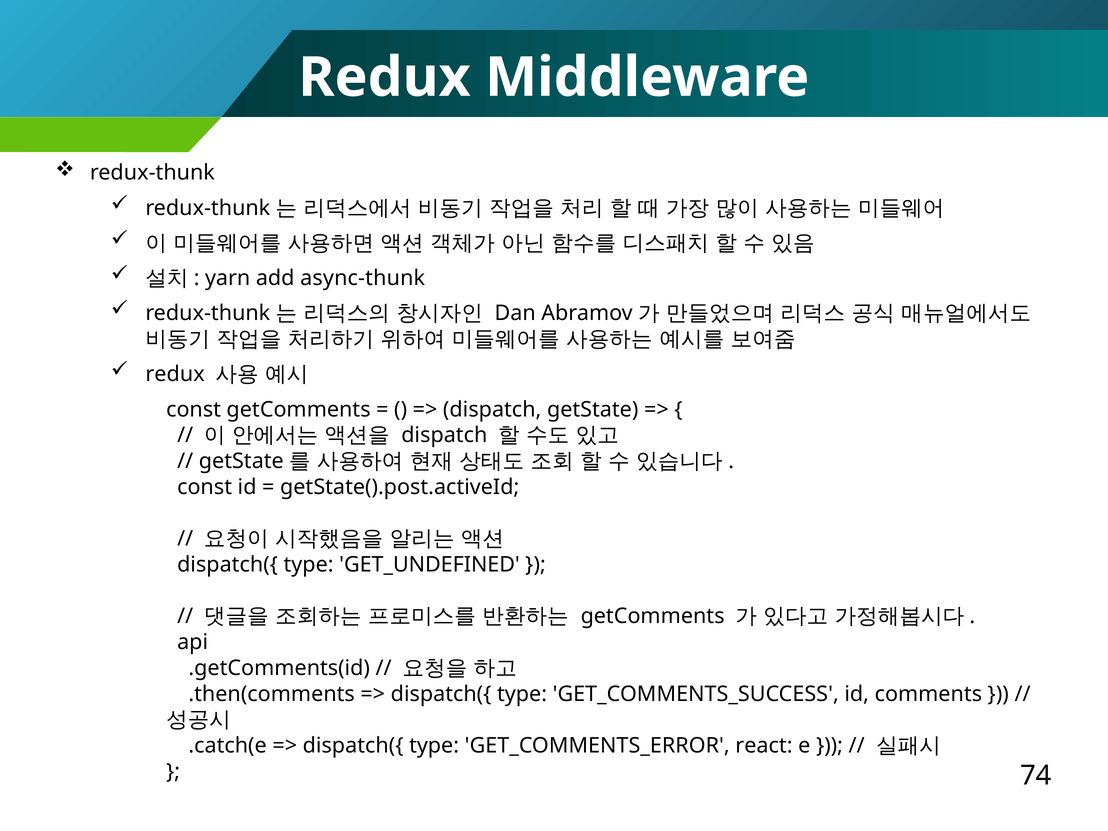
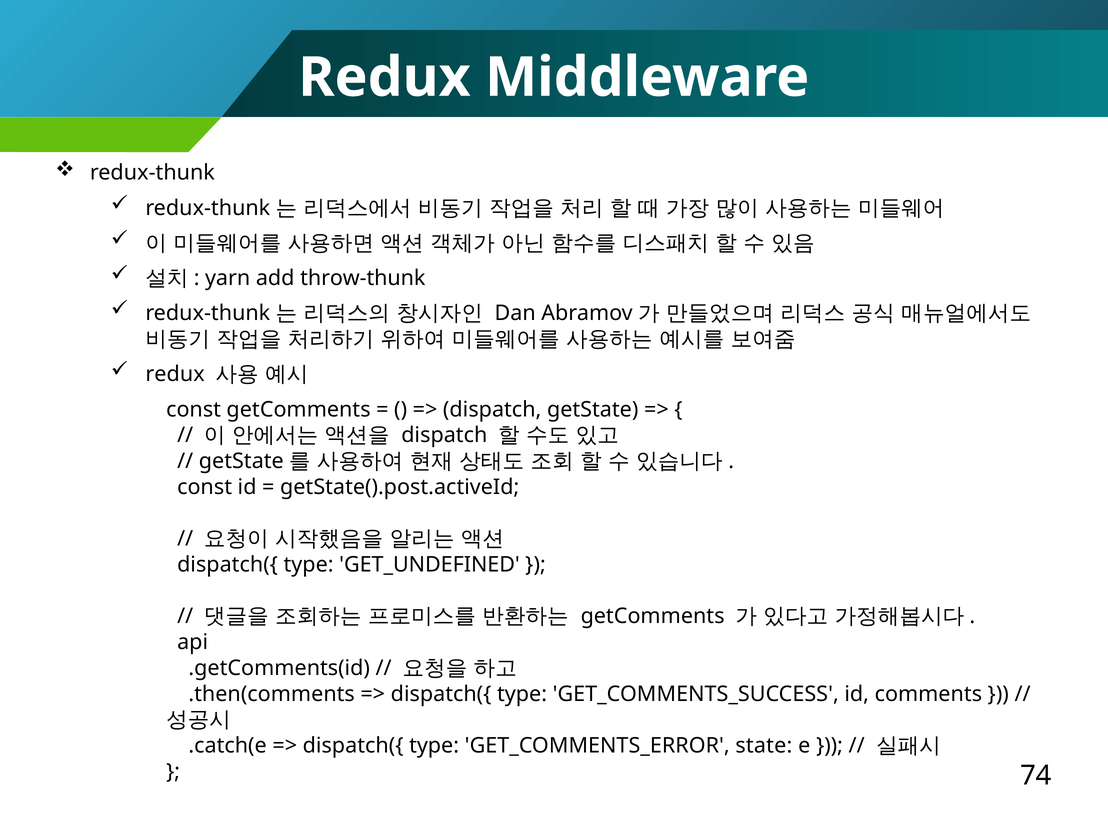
async-thunk: async-thunk -> throw-thunk
react: react -> state
